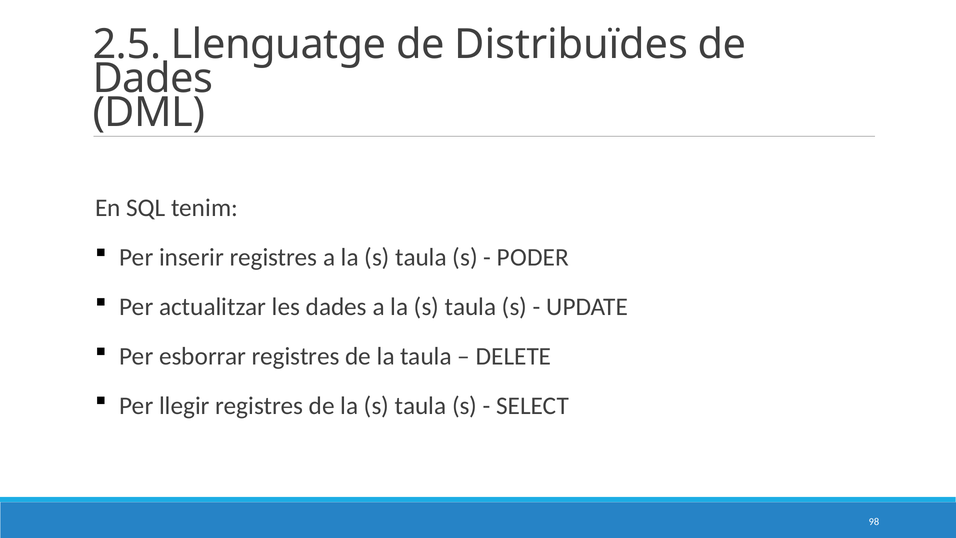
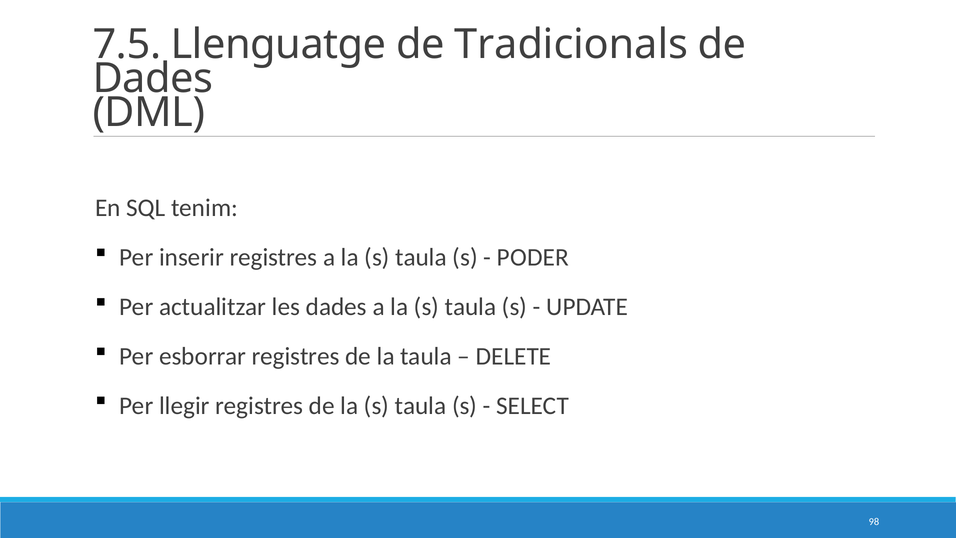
2.5: 2.5 -> 7.5
Distribuïdes: Distribuïdes -> Tradicionals
